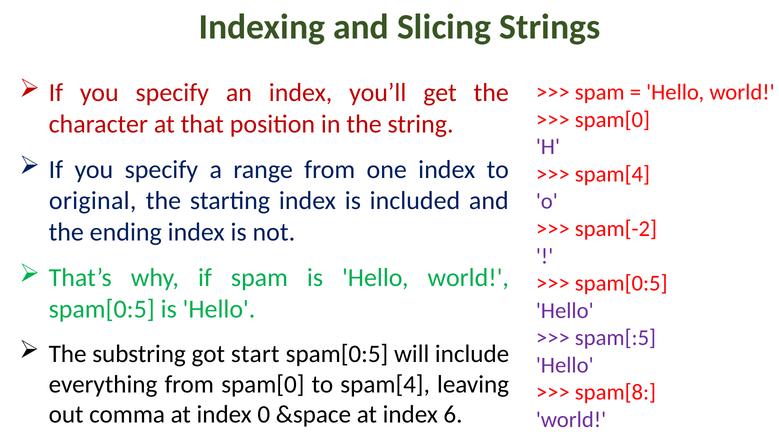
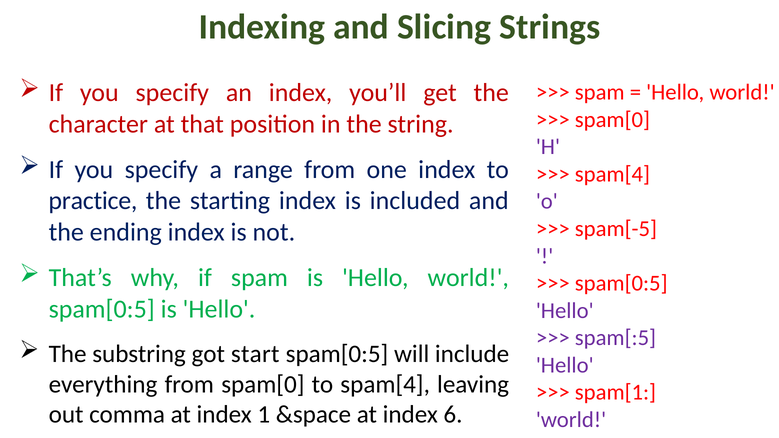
original: original -> practice
spam[-2: spam[-2 -> spam[-5
spam[8: spam[8 -> spam[1
0: 0 -> 1
